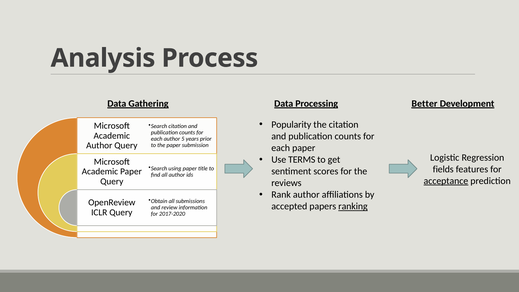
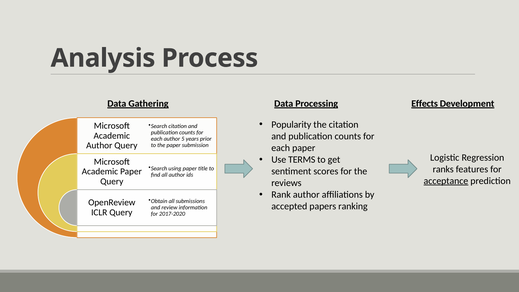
Better: Better -> Effects
fields: fields -> ranks
ranking underline: present -> none
